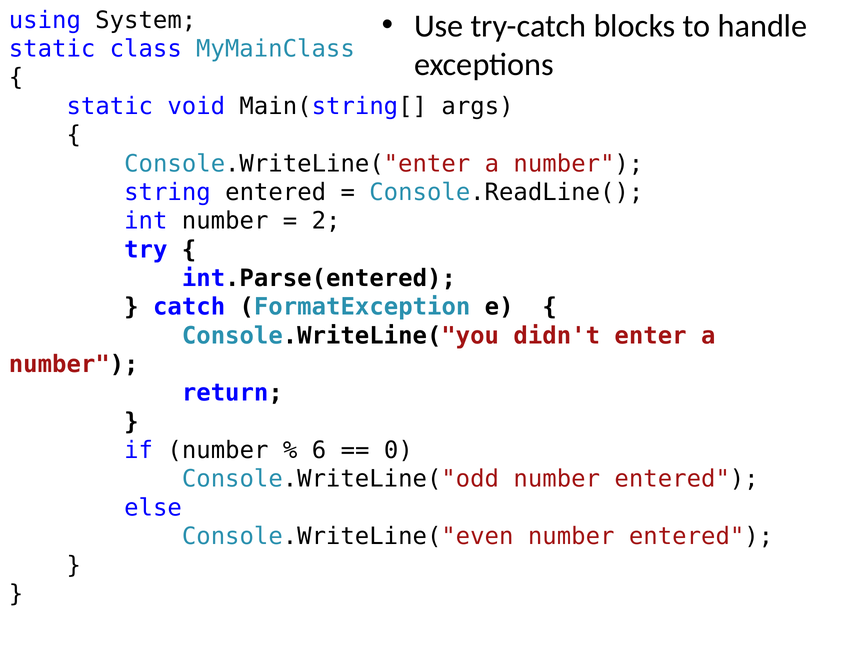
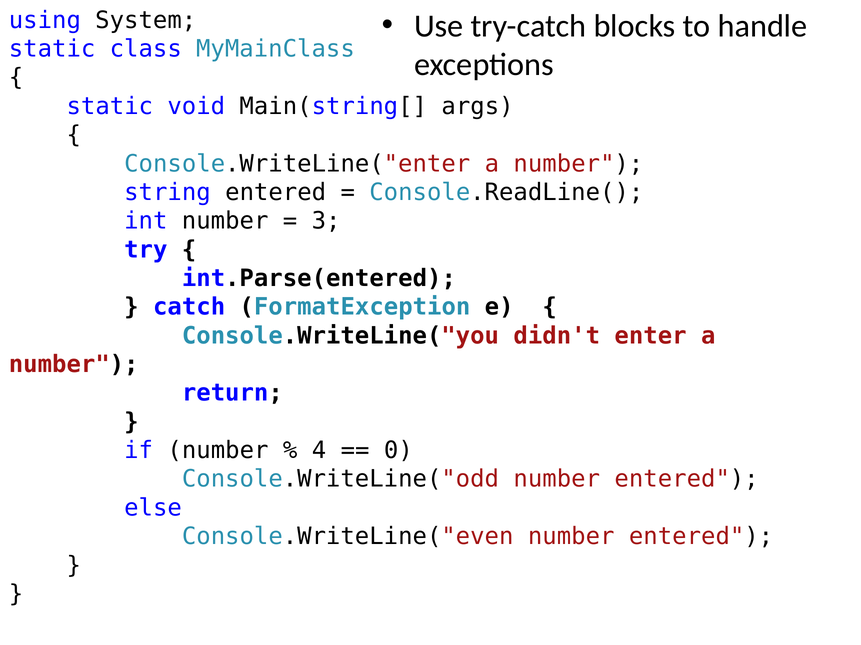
2: 2 -> 3
6: 6 -> 4
